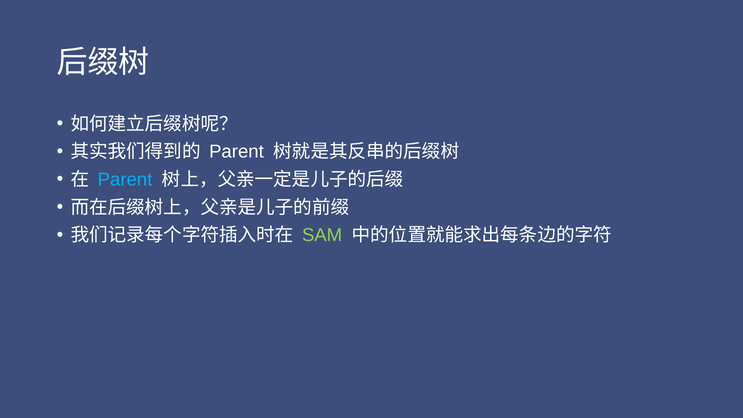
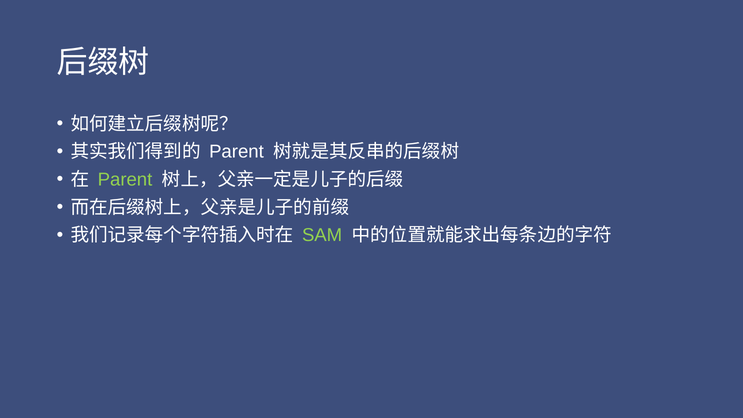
Parent at (125, 180) colour: light blue -> light green
